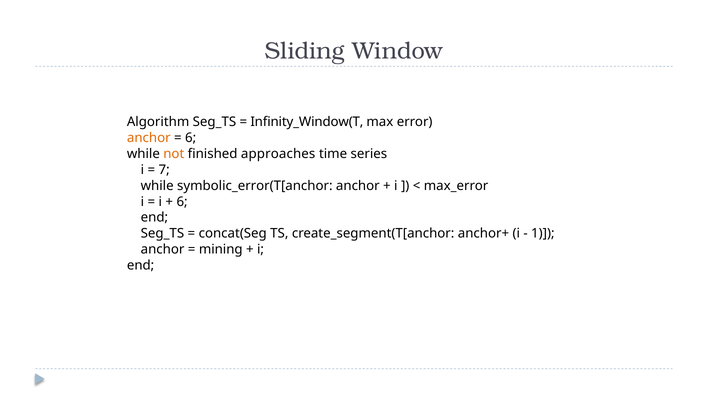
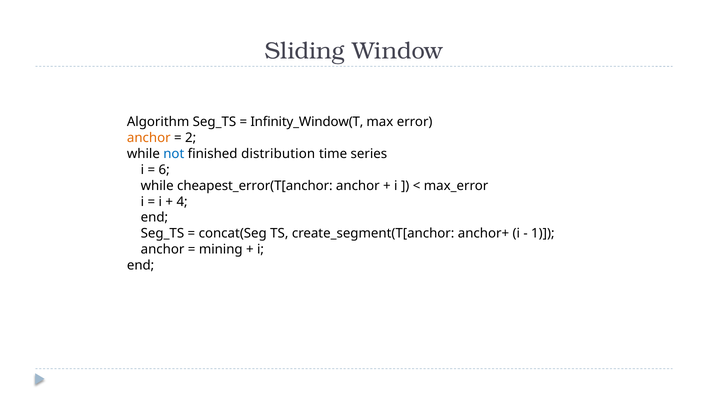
6 at (191, 138): 6 -> 2
not colour: orange -> blue
approaches: approaches -> distribution
7: 7 -> 6
symbolic_error(T[anchor: symbolic_error(T[anchor -> cheapest_error(T[anchor
6 at (182, 202): 6 -> 4
